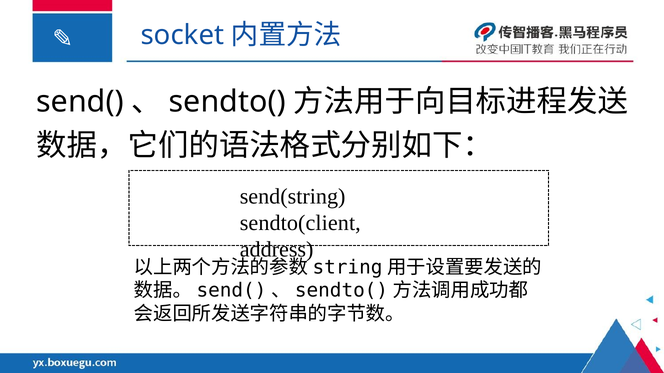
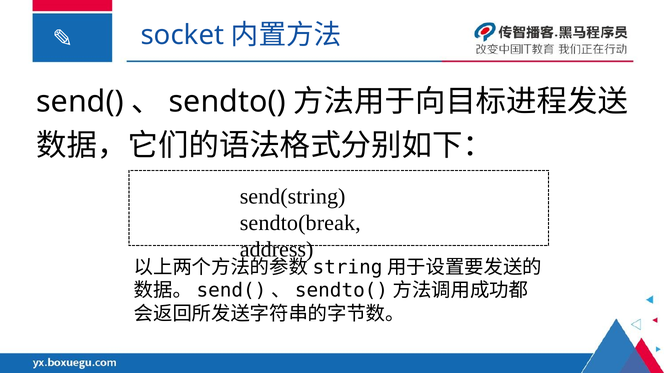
sendto(client: sendto(client -> sendto(break
